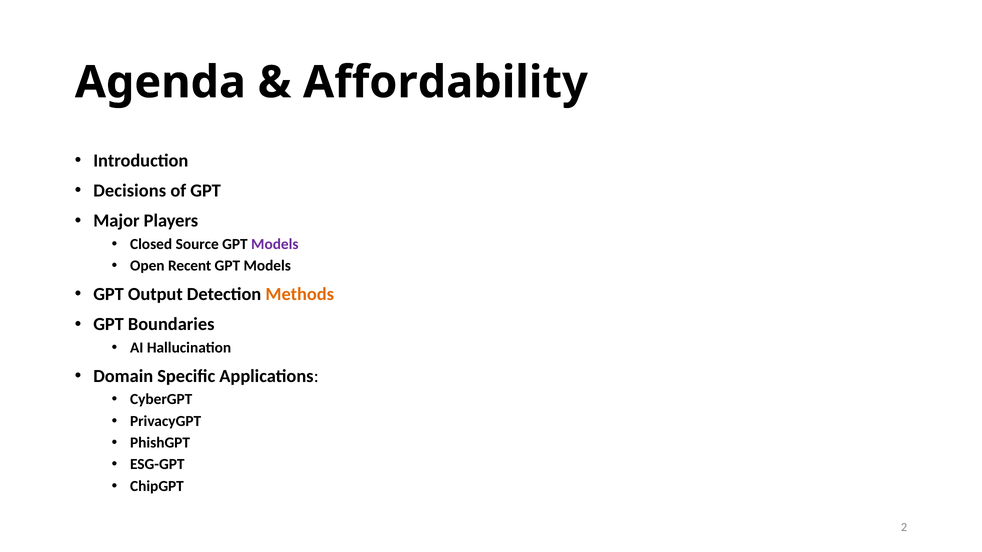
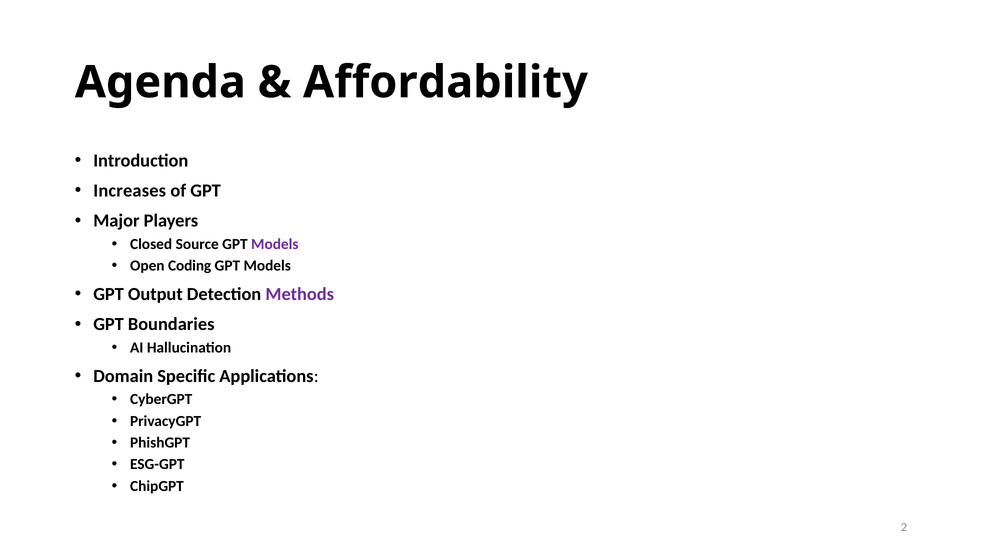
Decisions: Decisions -> Increases
Recent: Recent -> Coding
Methods colour: orange -> purple
